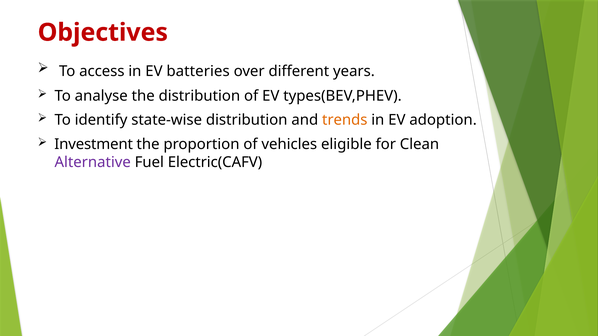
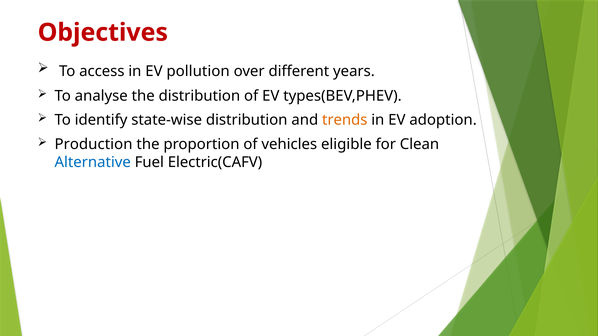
batteries: batteries -> pollution
Investment: Investment -> Production
Alternative colour: purple -> blue
